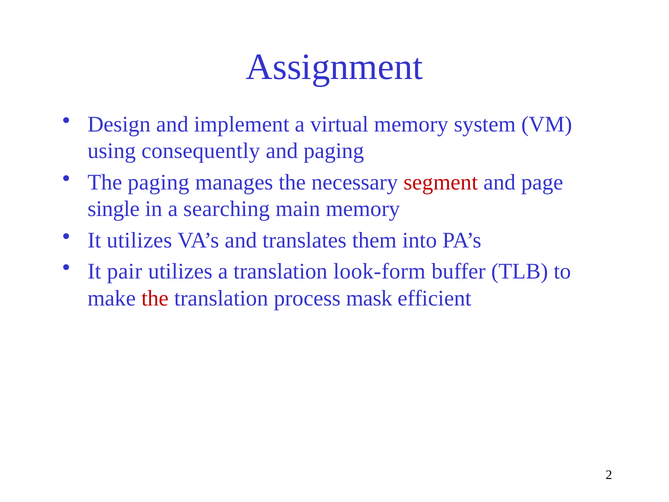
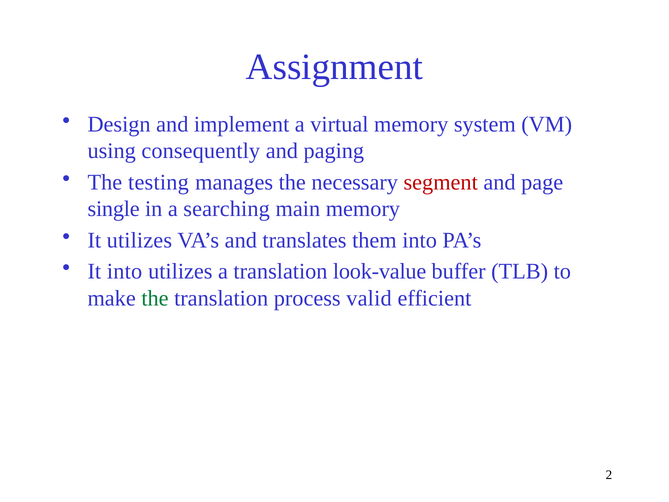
The paging: paging -> testing
It pair: pair -> into
look-form: look-form -> look-value
the at (155, 298) colour: red -> green
mask: mask -> valid
